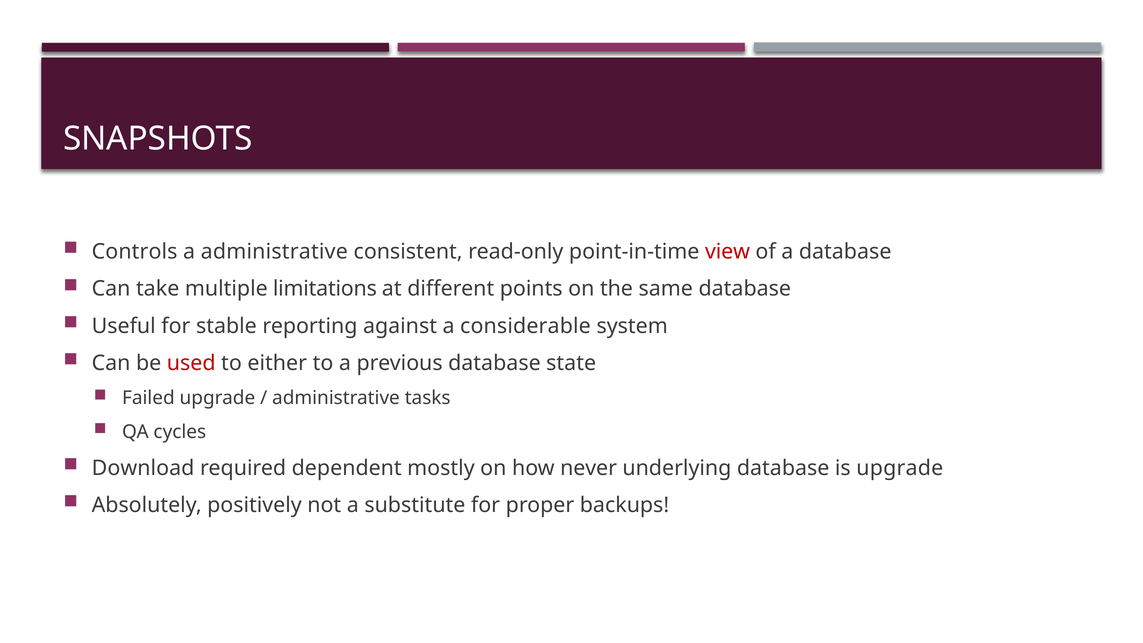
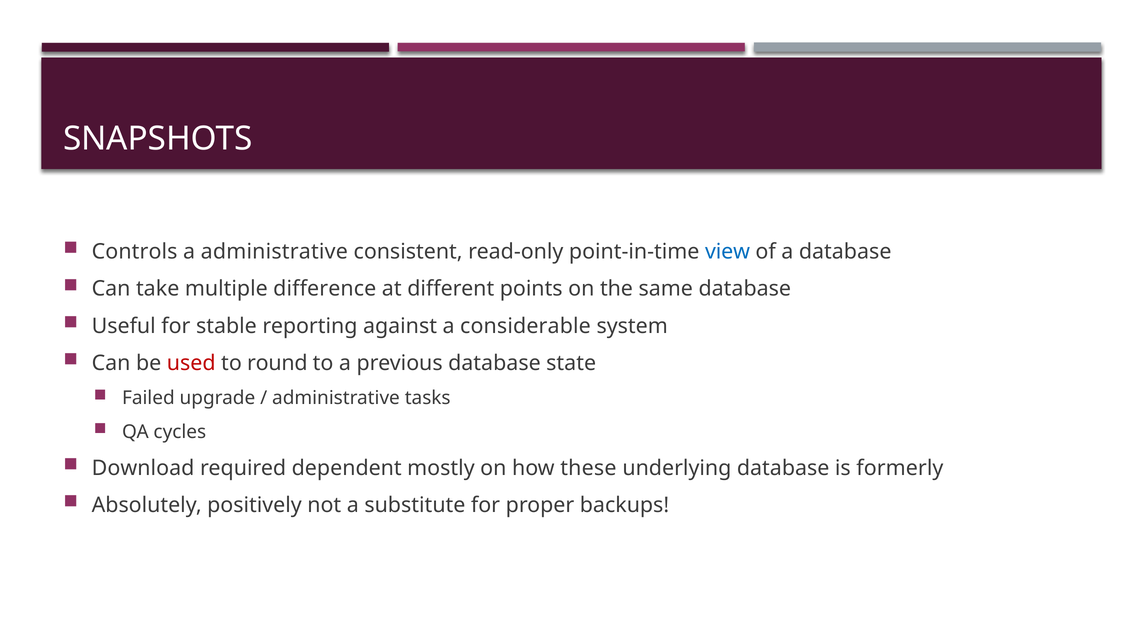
view colour: red -> blue
limitations: limitations -> difference
either: either -> round
never: never -> these
is upgrade: upgrade -> formerly
